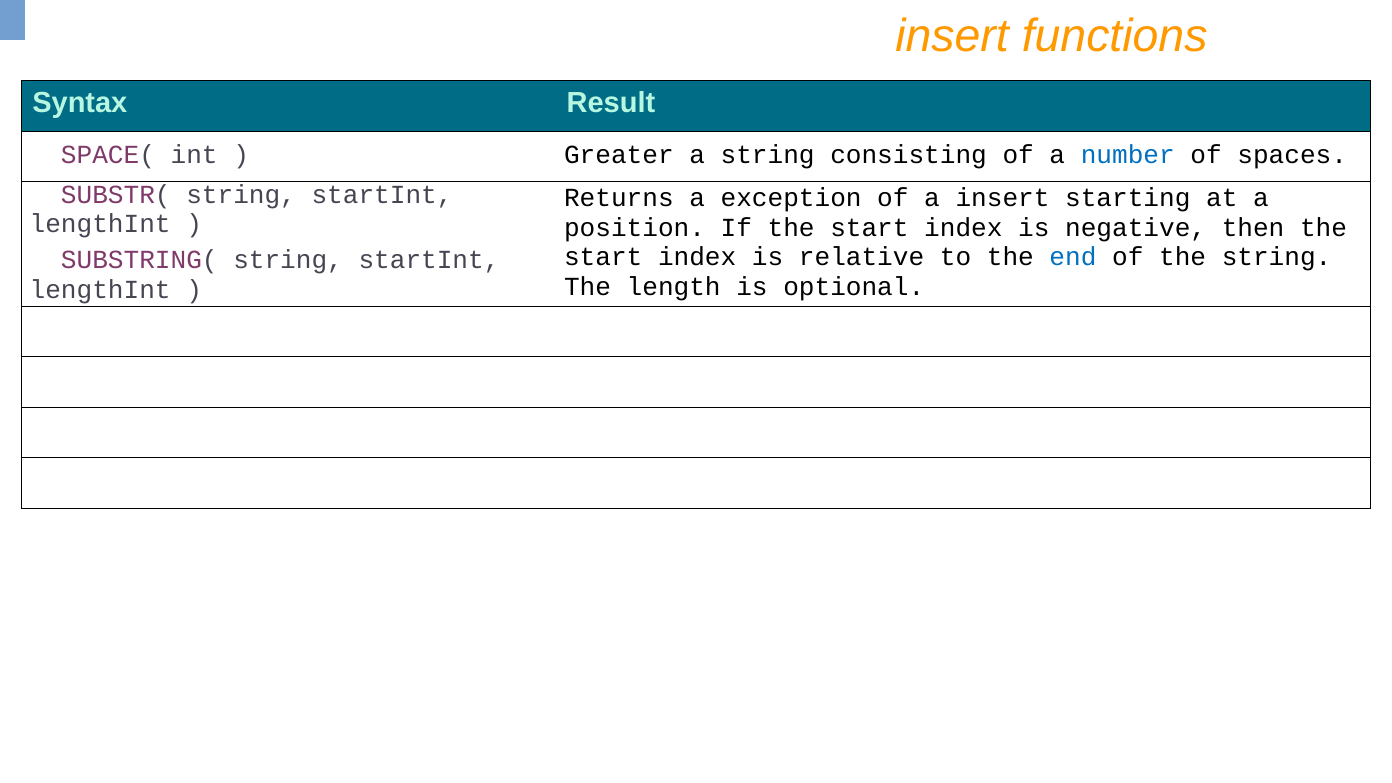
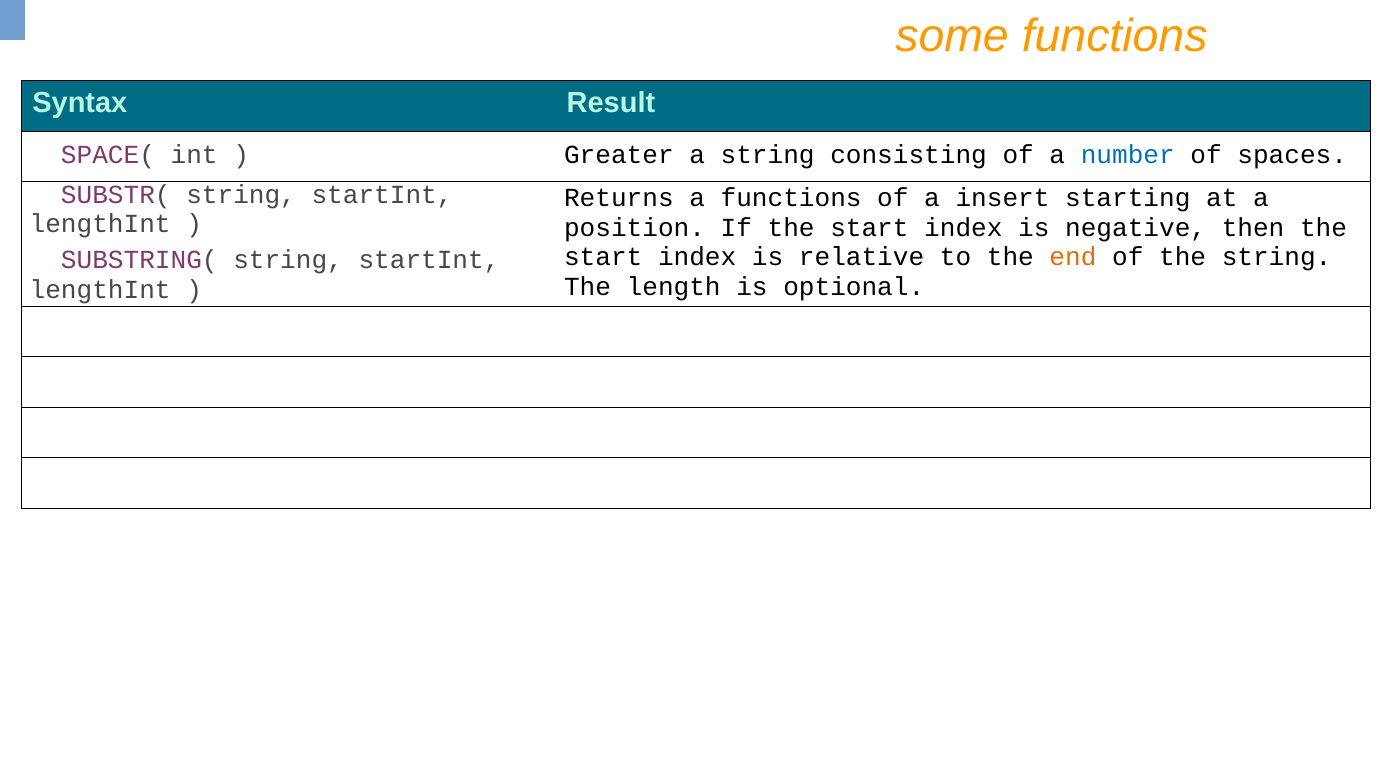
insert at (952, 36): insert -> some
a exception: exception -> functions
end colour: blue -> orange
